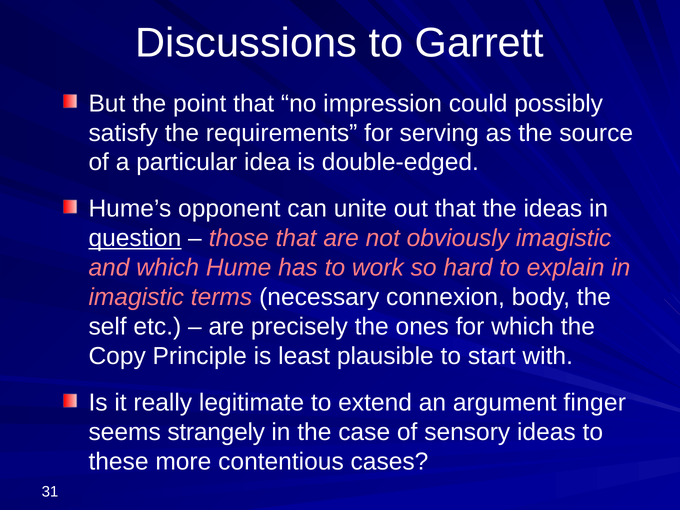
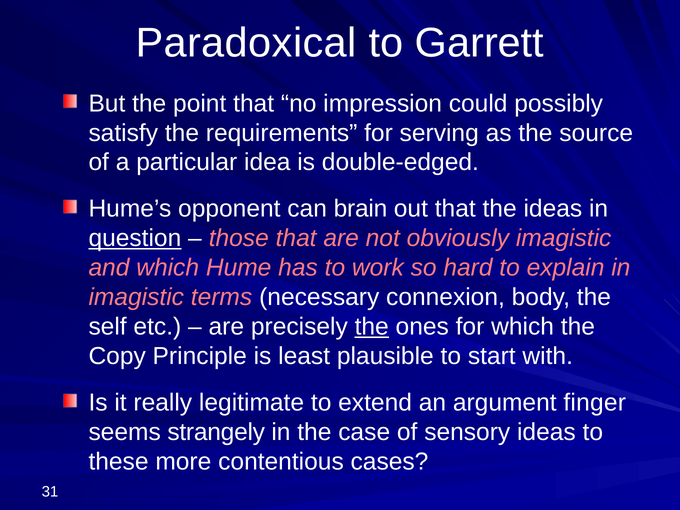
Discussions: Discussions -> Paradoxical
unite: unite -> brain
the at (372, 327) underline: none -> present
